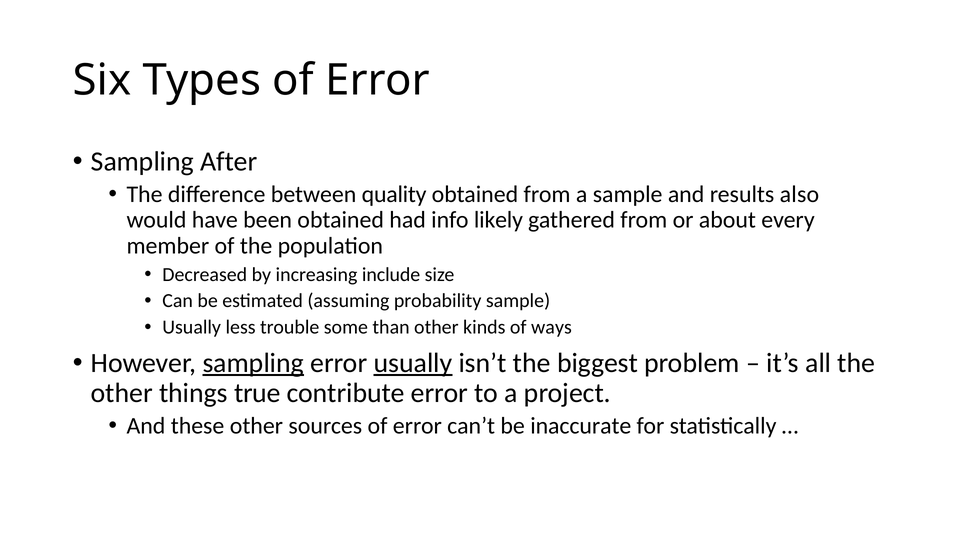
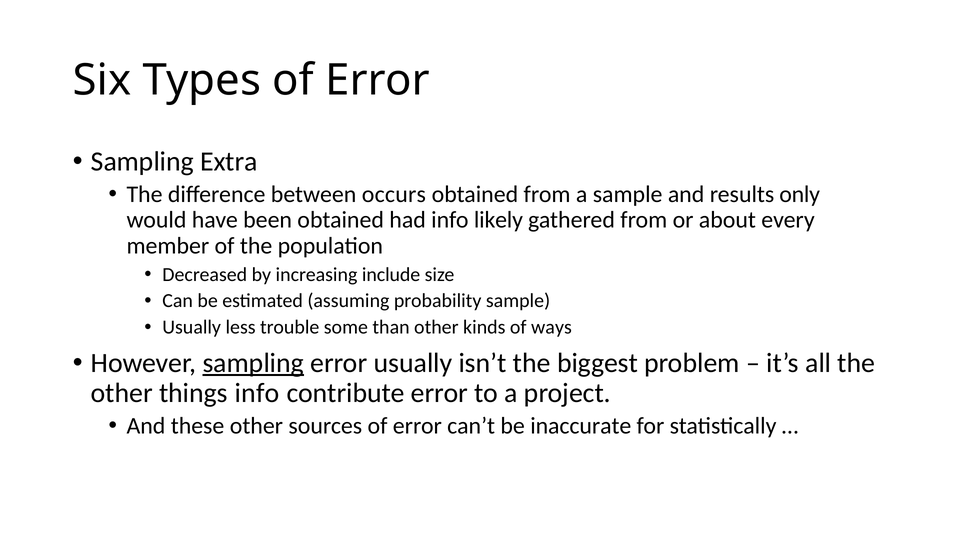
After: After -> Extra
quality: quality -> occurs
also: also -> only
usually at (413, 363) underline: present -> none
things true: true -> info
